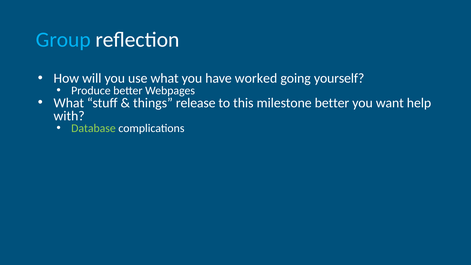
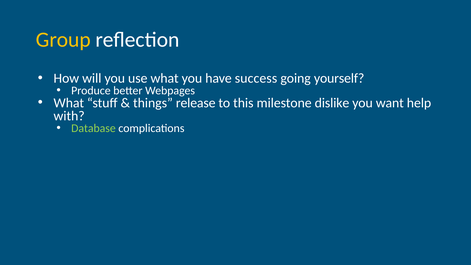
Group colour: light blue -> yellow
worked: worked -> success
milestone better: better -> dislike
